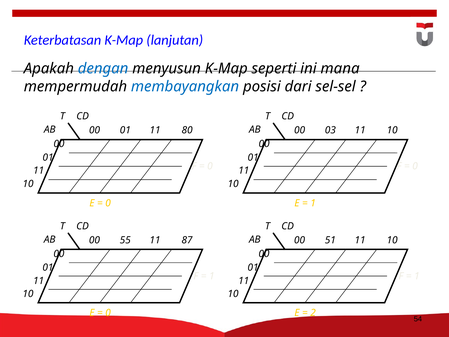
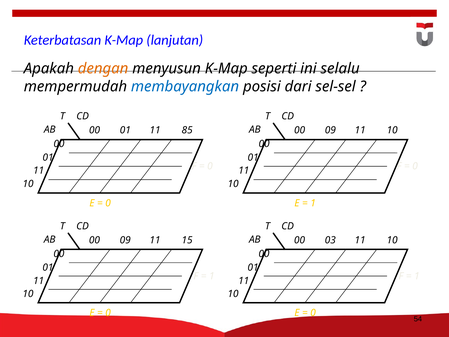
dengan colour: blue -> orange
mana: mana -> selalu
80: 80 -> 85
03 at (330, 130): 03 -> 09
55 at (125, 240): 55 -> 09
87: 87 -> 15
51: 51 -> 03
2 at (313, 313): 2 -> 0
